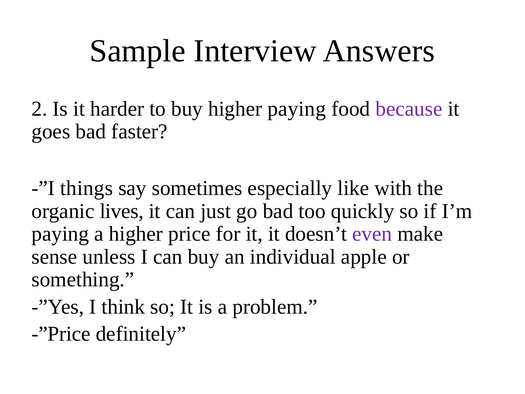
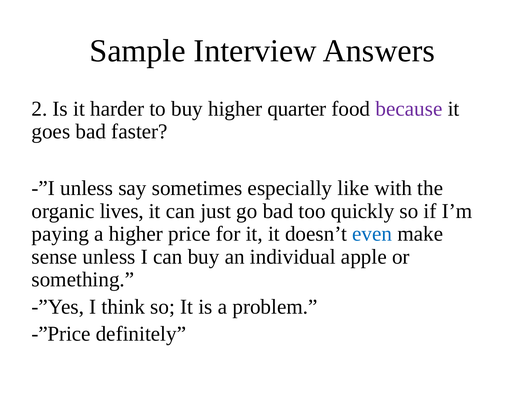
higher paying: paying -> quarter
-”I things: things -> unless
even colour: purple -> blue
